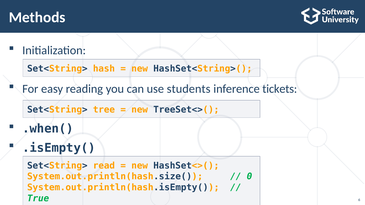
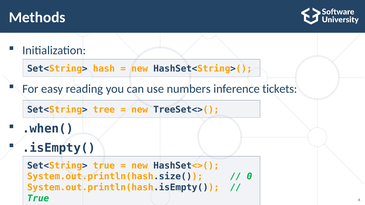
students: students -> numbers
Set<String> read: read -> true
